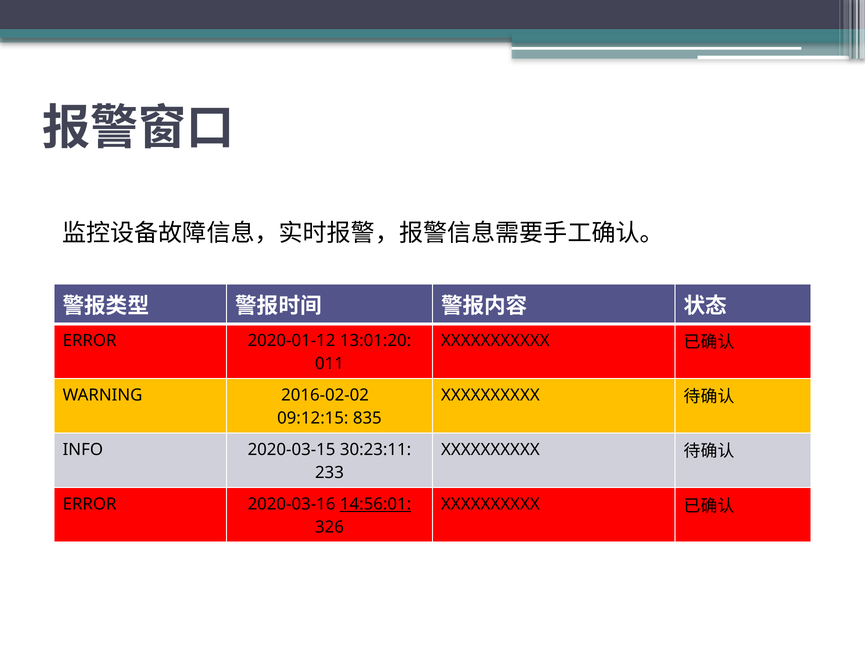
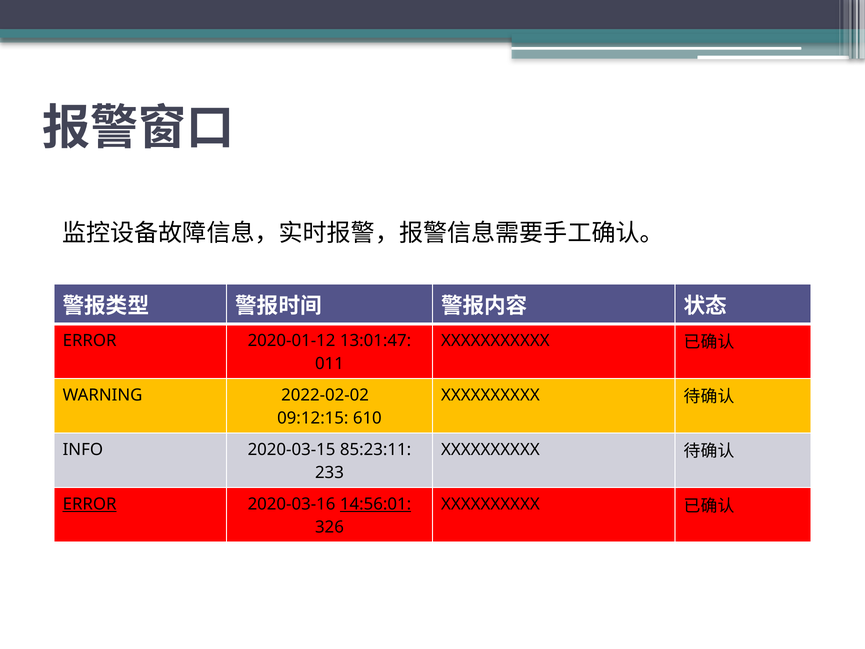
13:01:20: 13:01:20 -> 13:01:47
2016-02-02: 2016-02-02 -> 2022-02-02
835: 835 -> 610
30:23:11: 30:23:11 -> 85:23:11
ERROR at (90, 504) underline: none -> present
